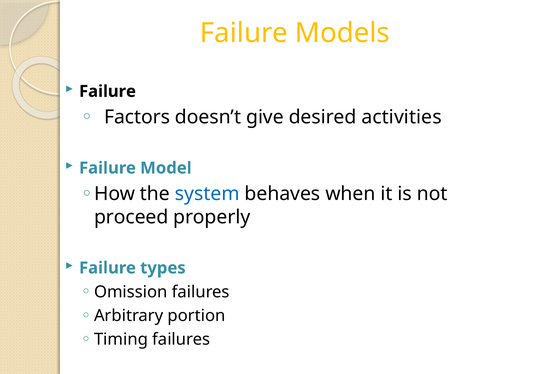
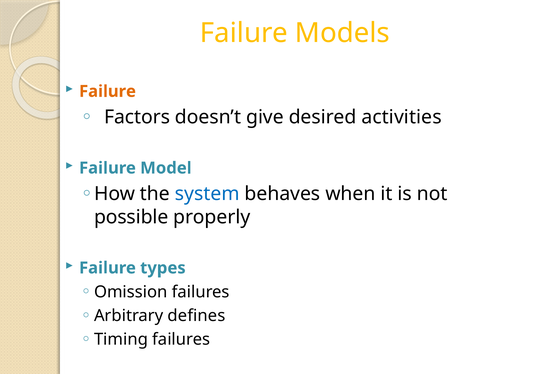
Failure at (107, 92) colour: black -> orange
proceed: proceed -> possible
portion: portion -> defines
